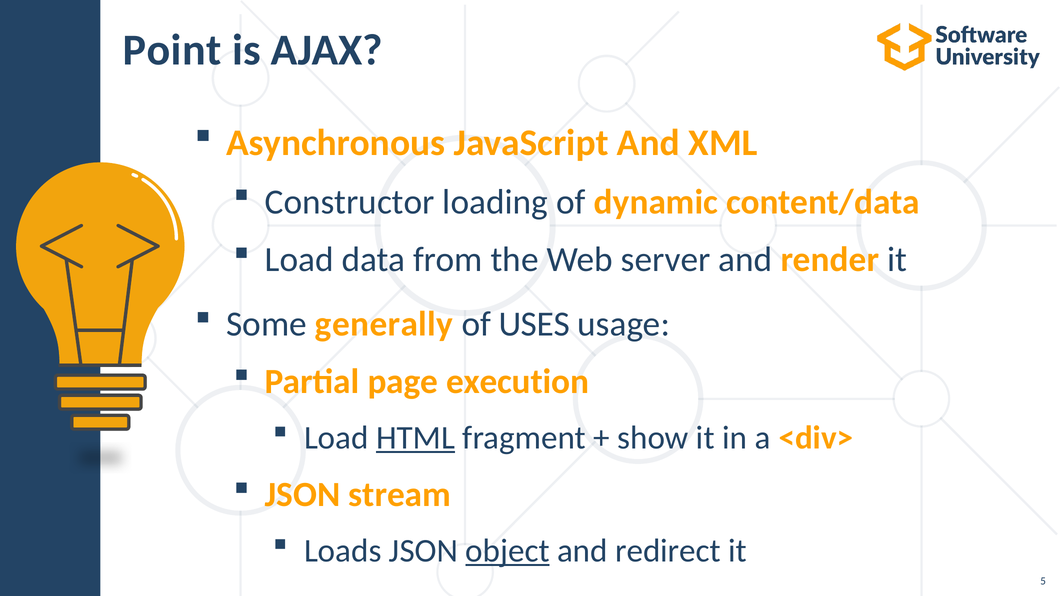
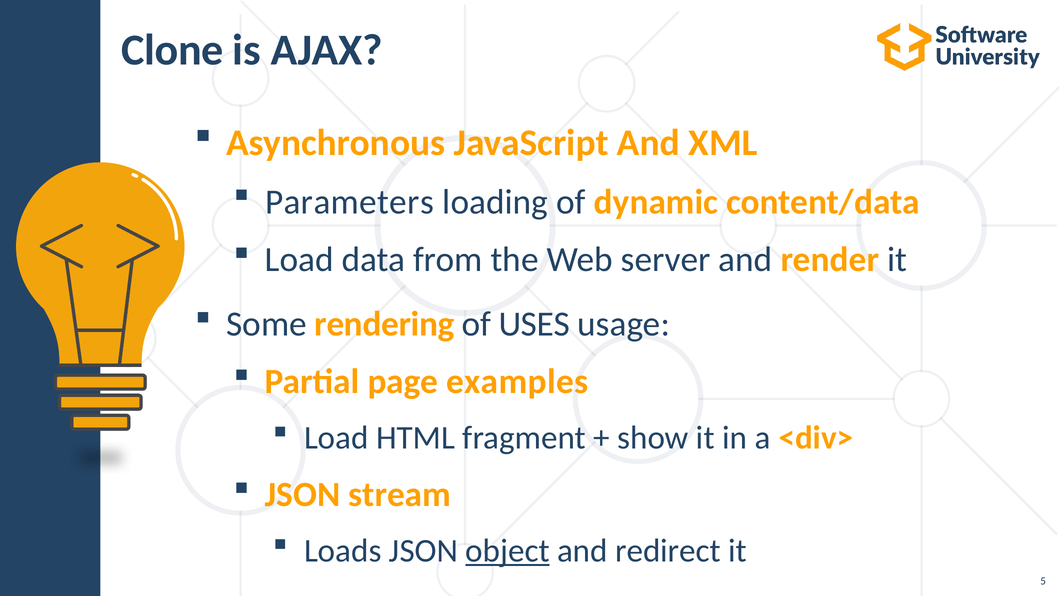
Point: Point -> Clone
Constructor: Constructor -> Parameters
generally: generally -> rendering
execution: execution -> examples
HTML underline: present -> none
